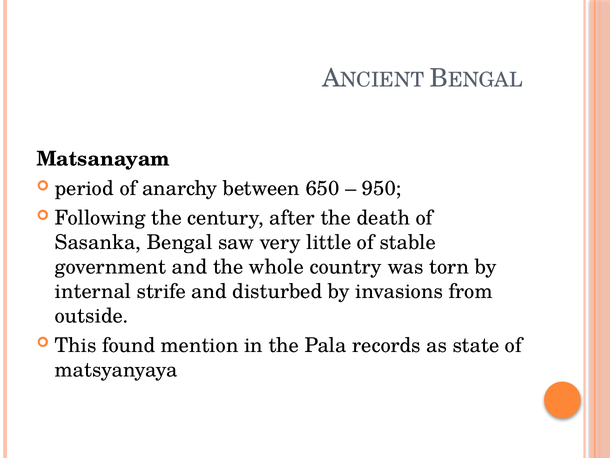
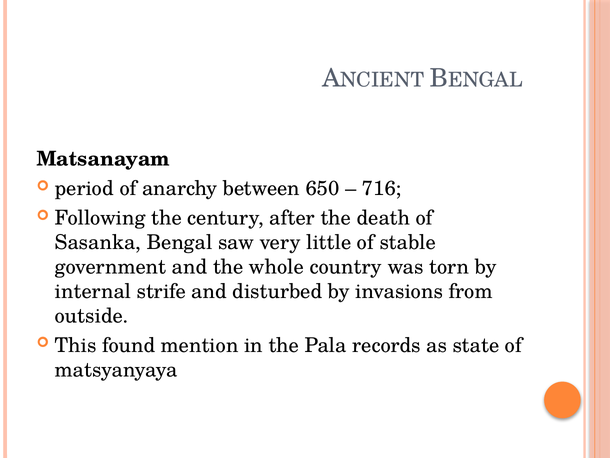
950: 950 -> 716
